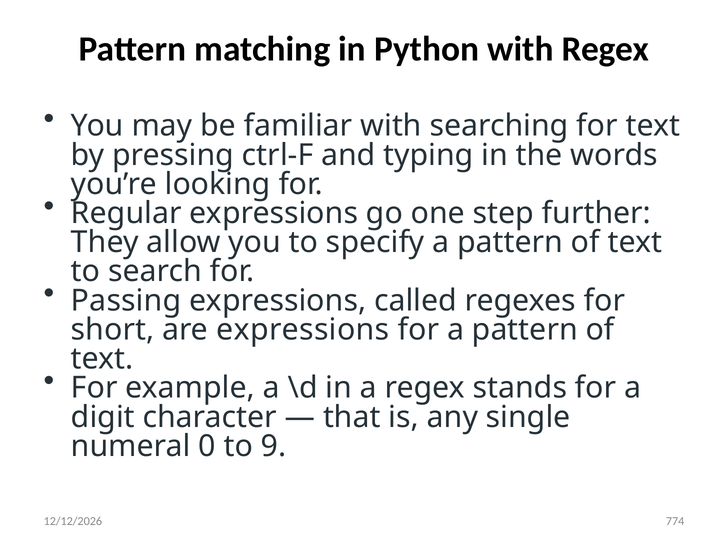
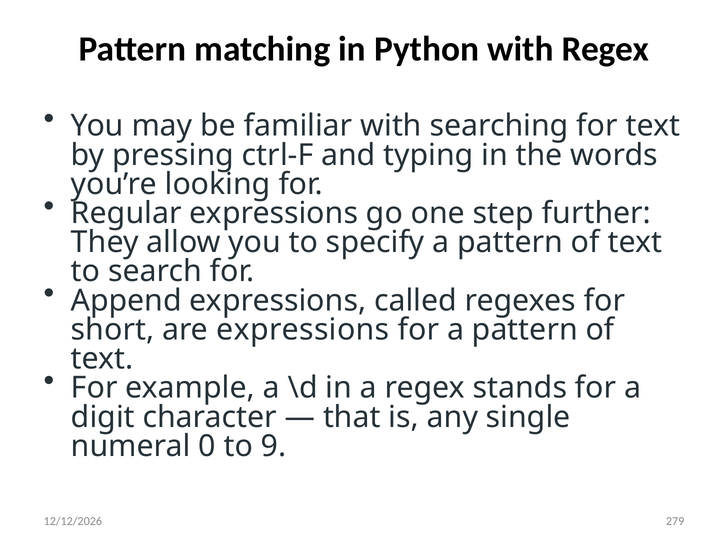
Passing: Passing -> Append
774: 774 -> 279
